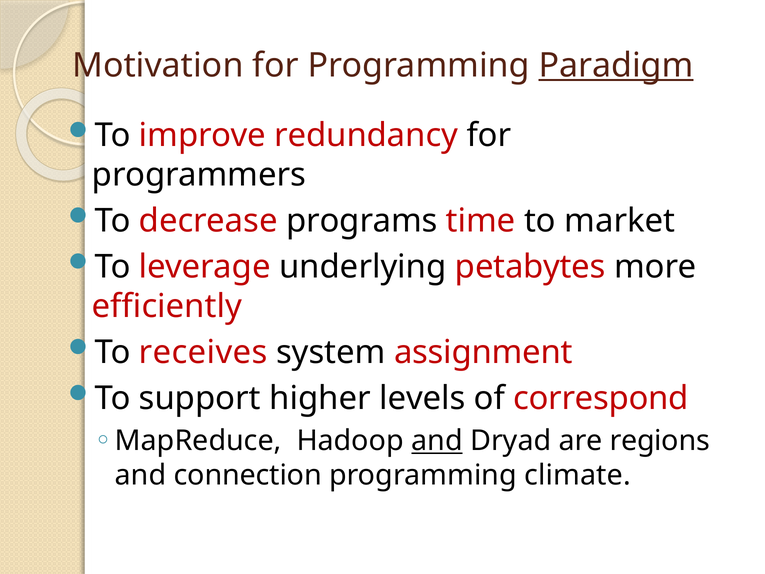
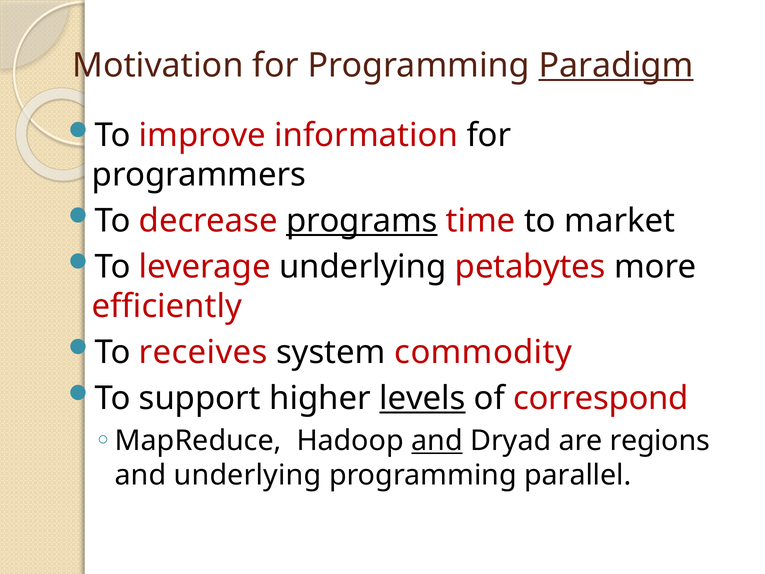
redundancy: redundancy -> information
programs underline: none -> present
assignment: assignment -> commodity
levels underline: none -> present
and connection: connection -> underlying
climate: climate -> parallel
